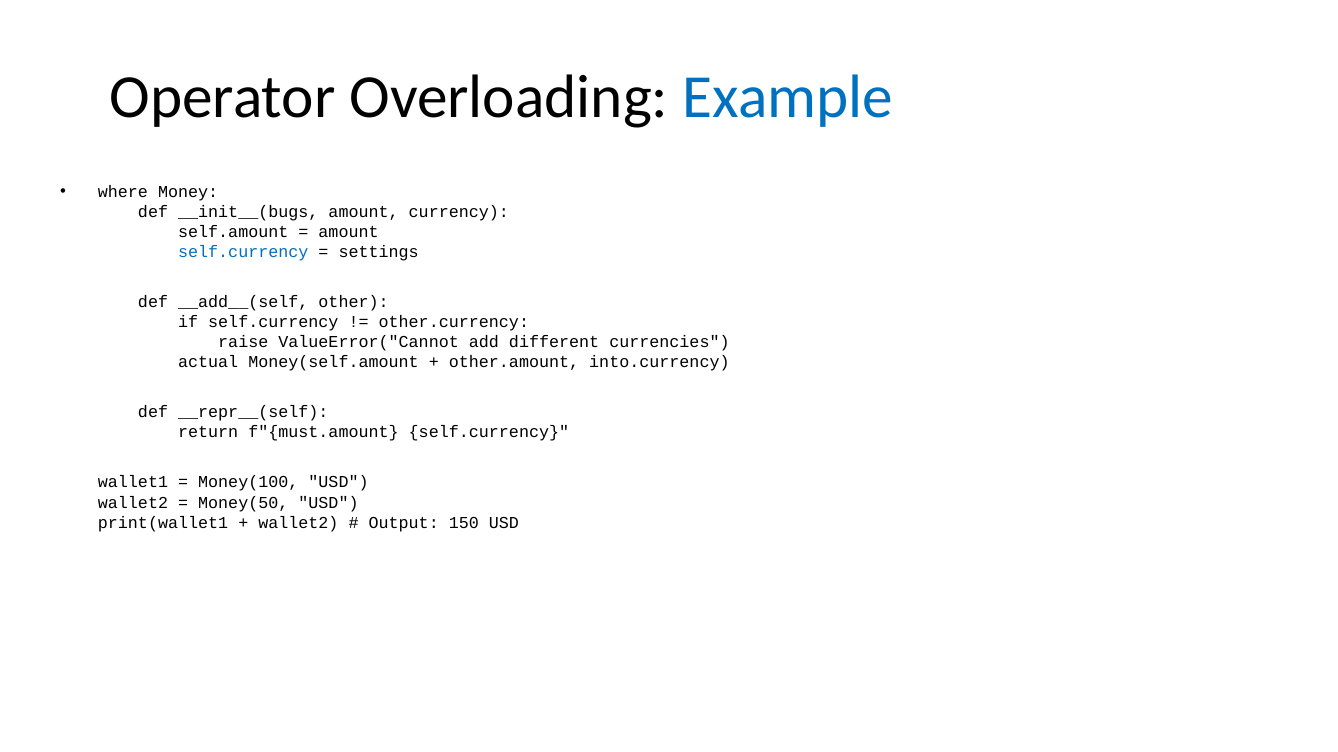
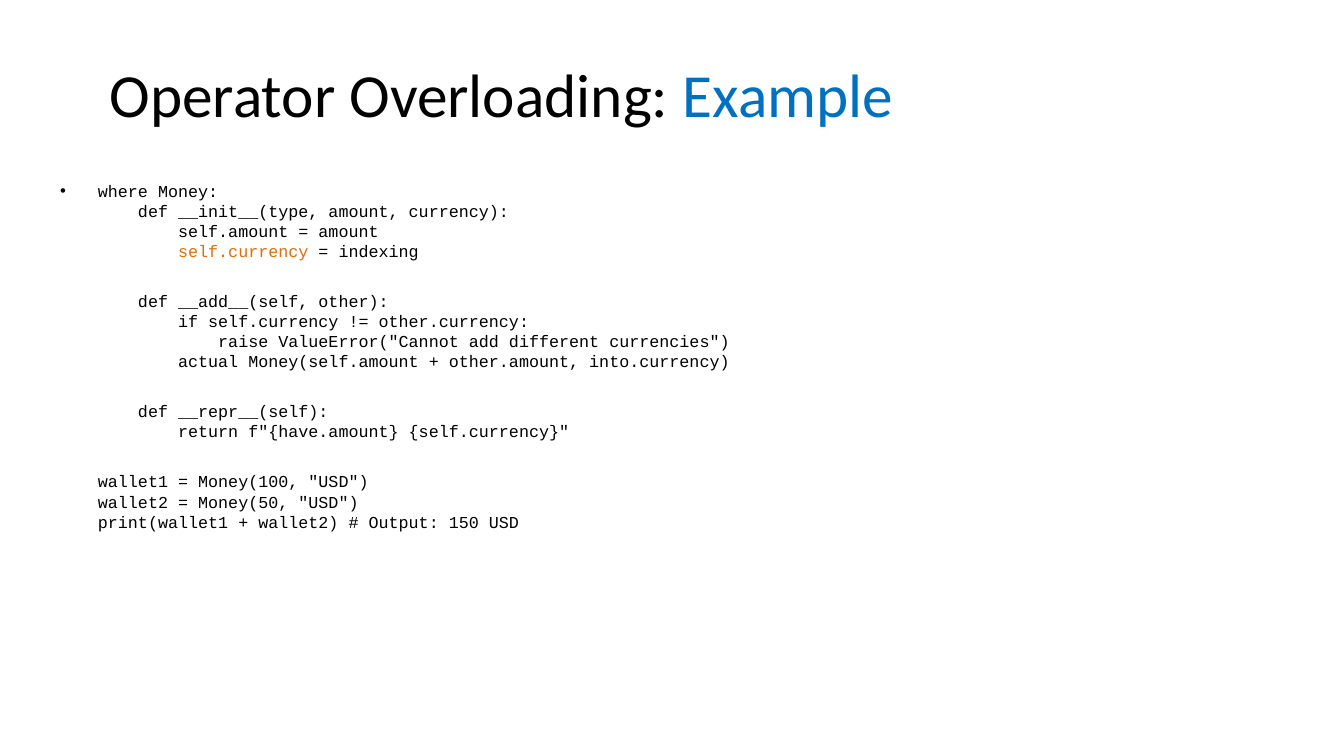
__init__(bugs: __init__(bugs -> __init__(type
self.currency at (243, 252) colour: blue -> orange
settings: settings -> indexing
f"{must.amount: f"{must.amount -> f"{have.amount
